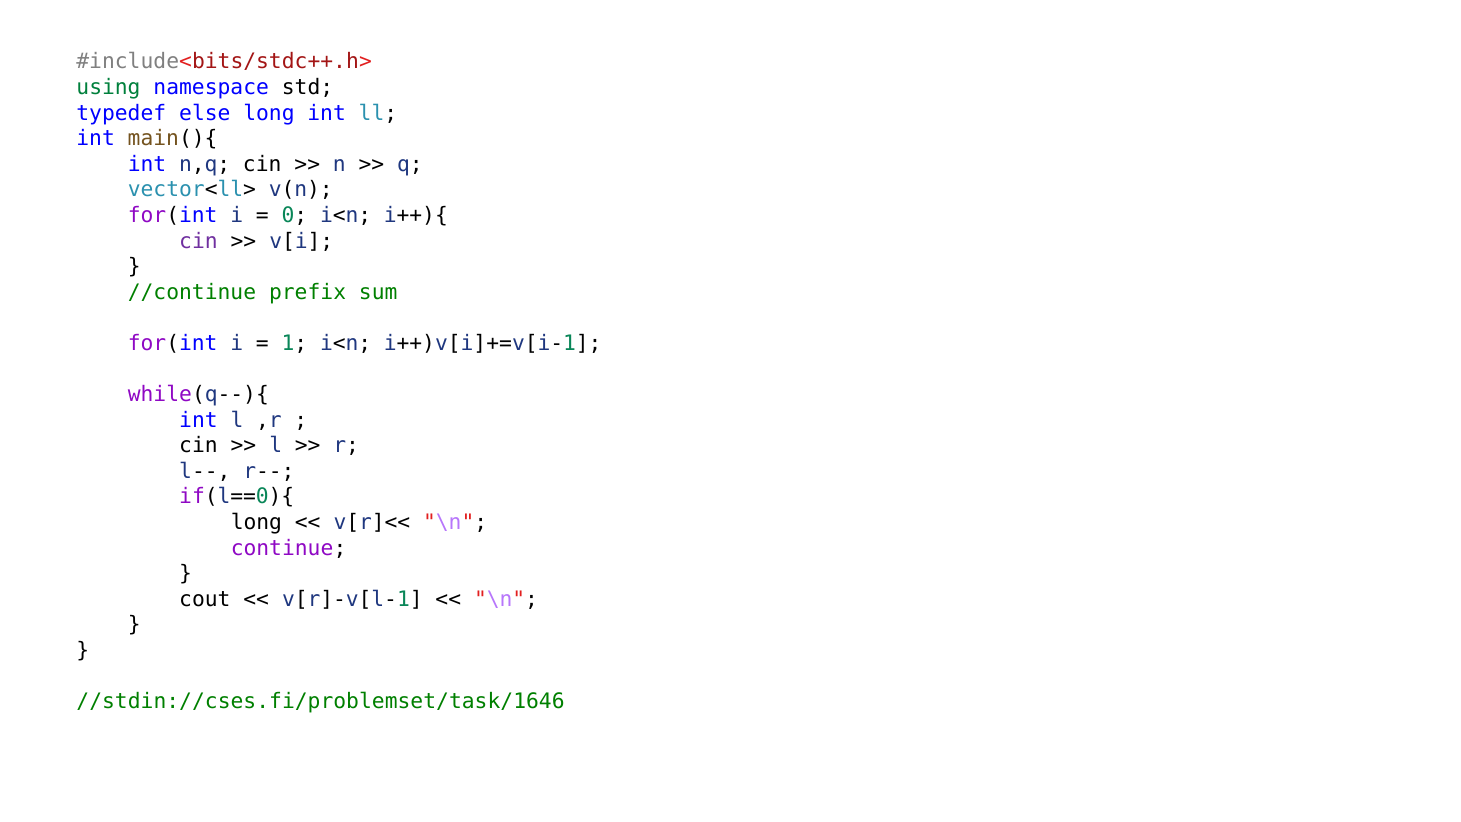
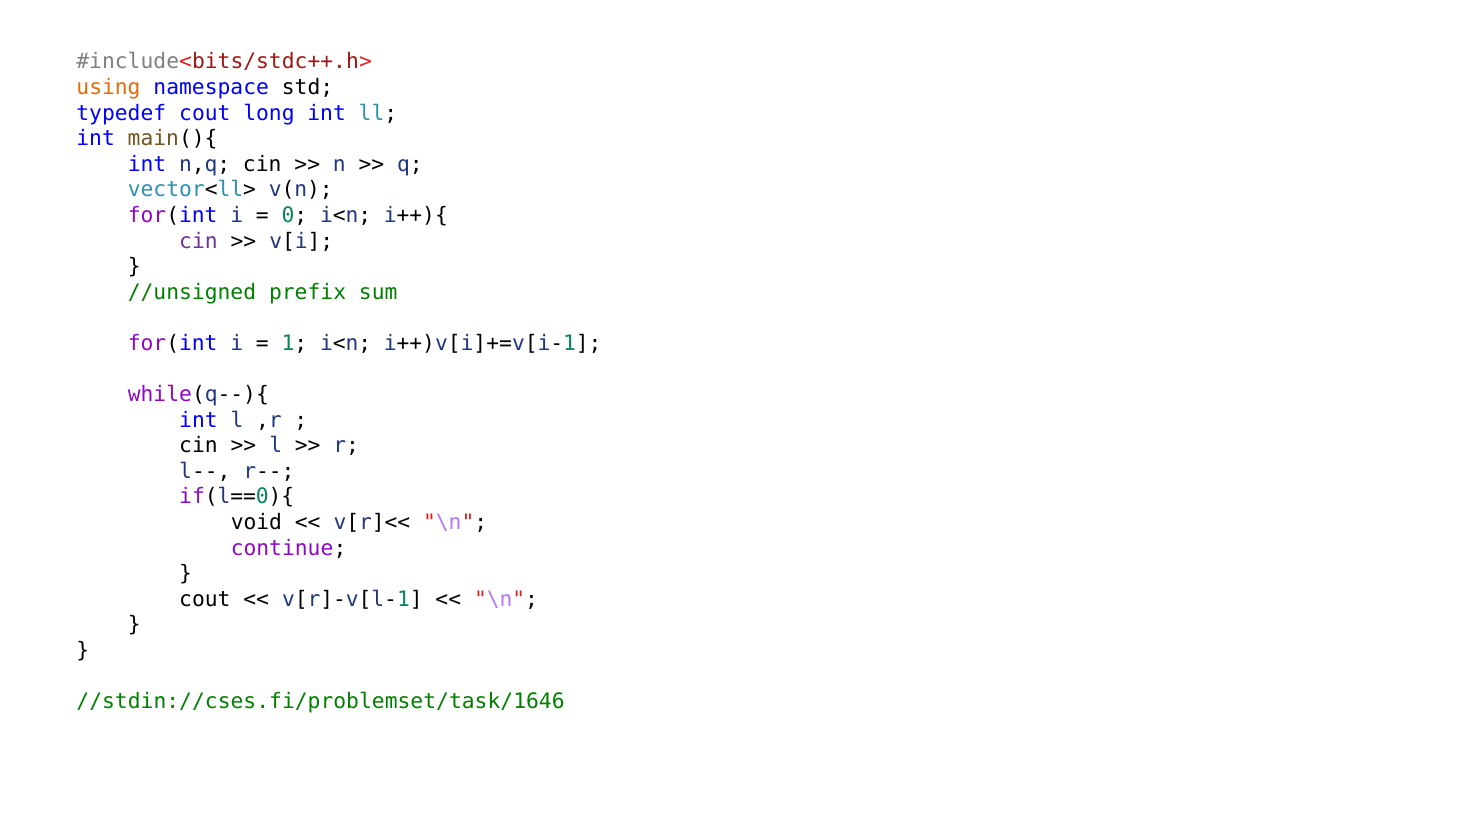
using colour: green -> orange
typedef else: else -> cout
//continue: //continue -> //unsigned
long at (256, 522): long -> void
